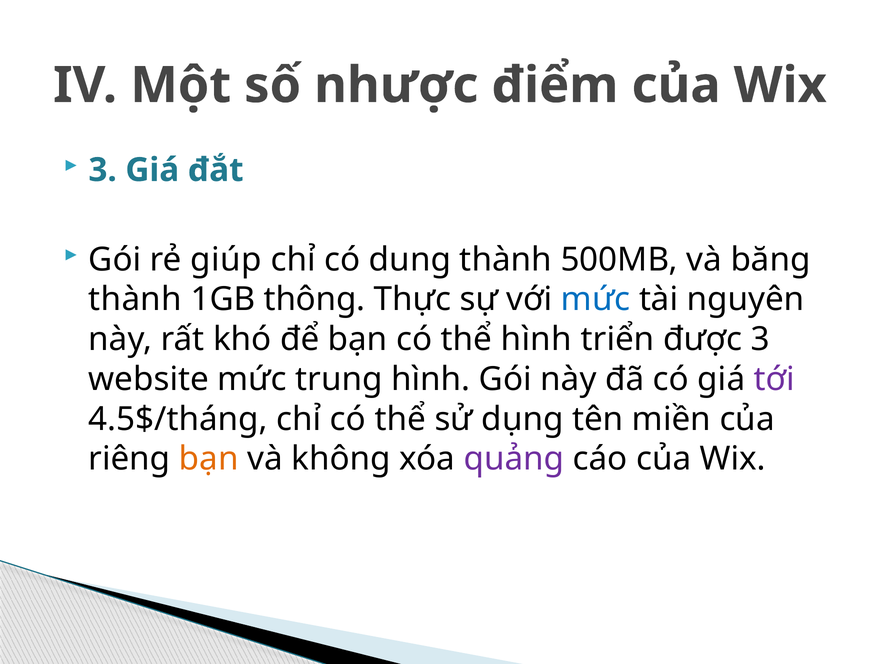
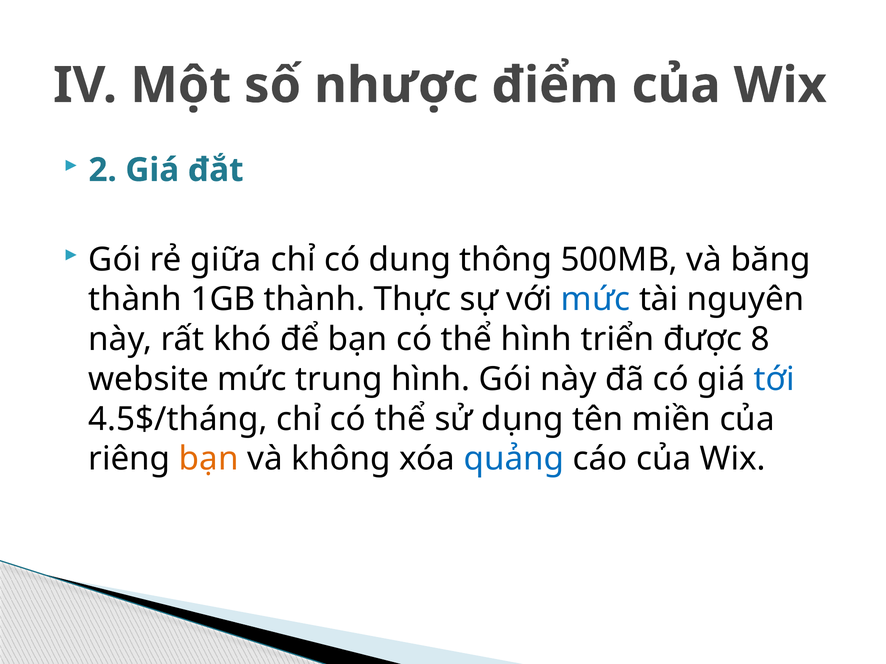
3 at (103, 170): 3 -> 2
giúp: giúp -> giữa
dung thành: thành -> thông
1GB thông: thông -> thành
được 3: 3 -> 8
tới colour: purple -> blue
quảng colour: purple -> blue
